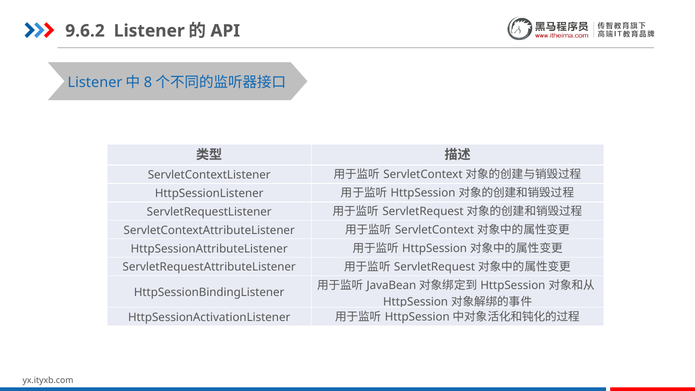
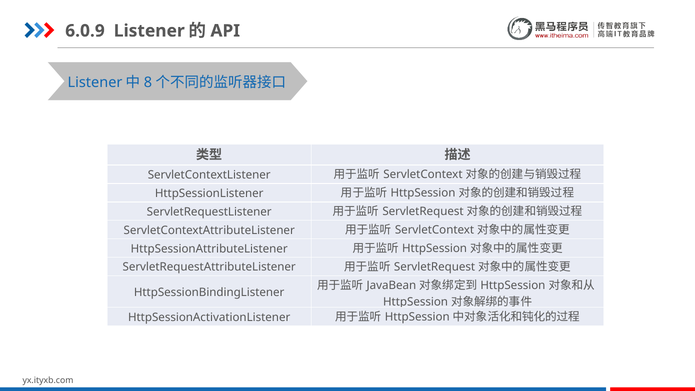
9.6.2: 9.6.2 -> 6.0.9
